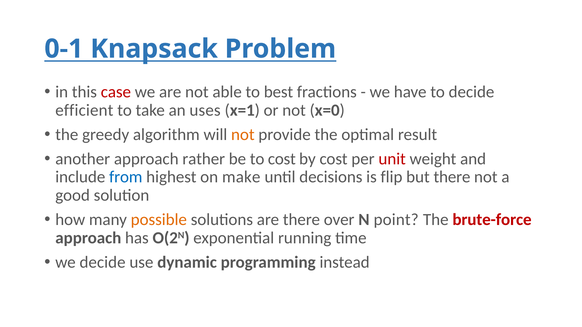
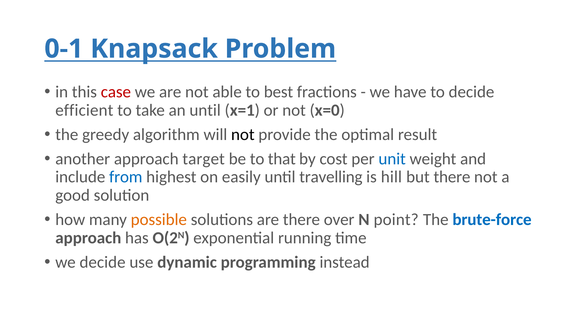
an uses: uses -> until
not at (243, 135) colour: orange -> black
rather: rather -> target
to cost: cost -> that
unit colour: red -> blue
make: make -> easily
decisions: decisions -> travelling
flip: flip -> hill
brute-force colour: red -> blue
